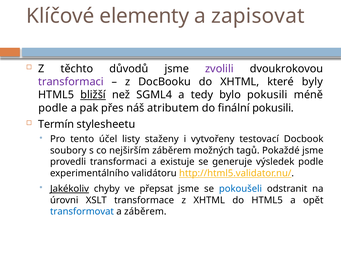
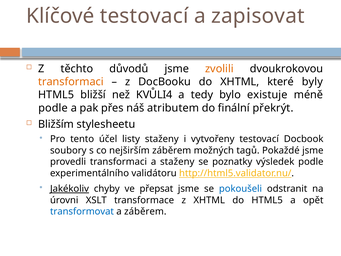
Klíčové elementy: elementy -> testovací
zvolili colour: purple -> orange
transformaci at (71, 82) colour: purple -> orange
bližší underline: present -> none
SGML4: SGML4 -> KVŮLI4
bylo pokusili: pokusili -> existuje
finální pokusili: pokusili -> překrýt
Termín: Termín -> Bližším
a existuje: existuje -> staženy
generuje: generuje -> poznatky
